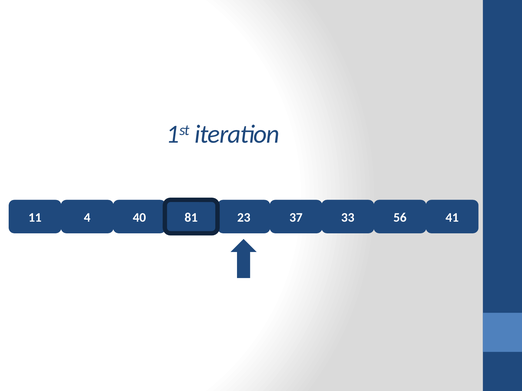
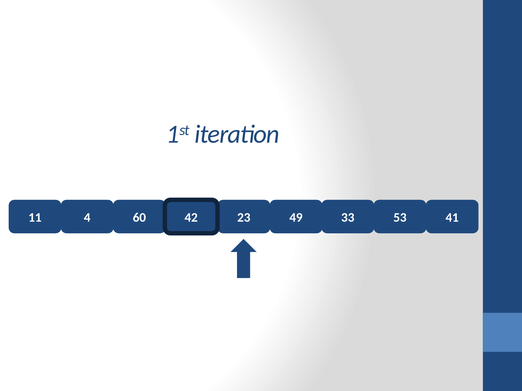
40: 40 -> 60
81: 81 -> 42
37: 37 -> 49
56: 56 -> 53
